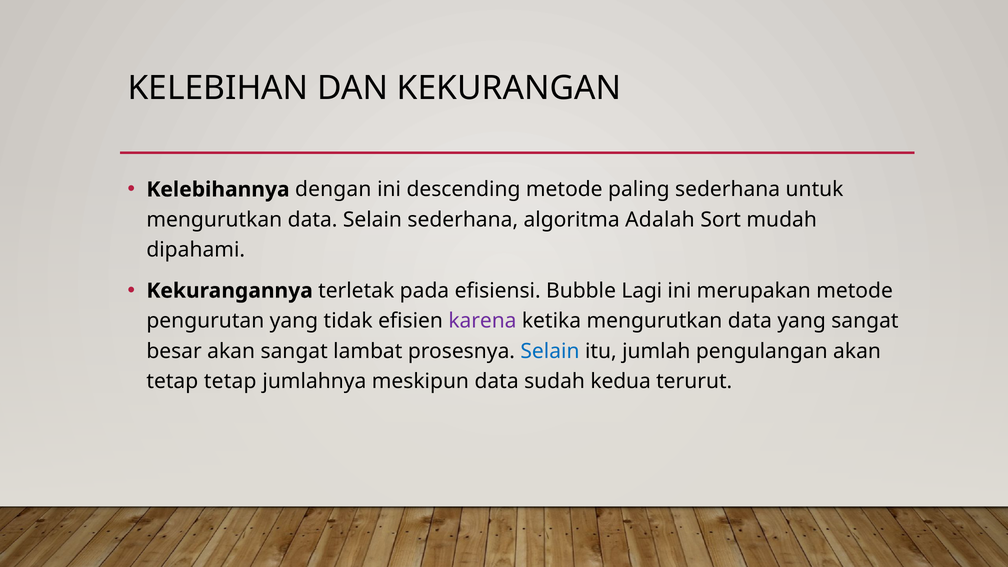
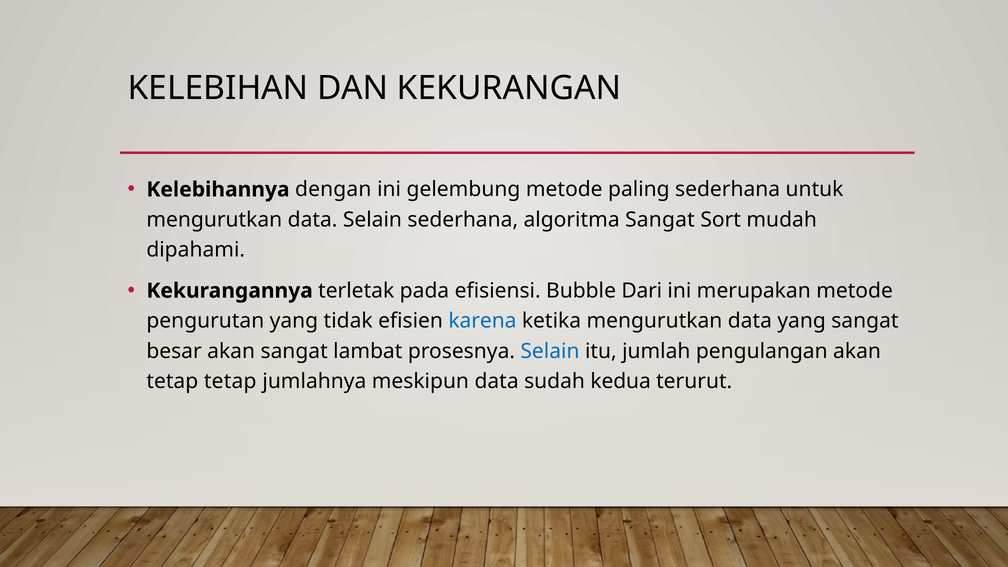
descending: descending -> gelembung
algoritma Adalah: Adalah -> Sangat
Lagi: Lagi -> Dari
karena colour: purple -> blue
